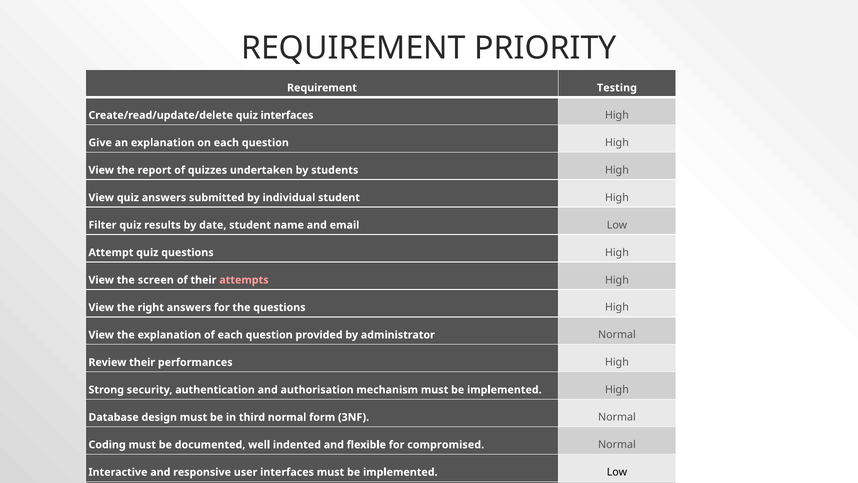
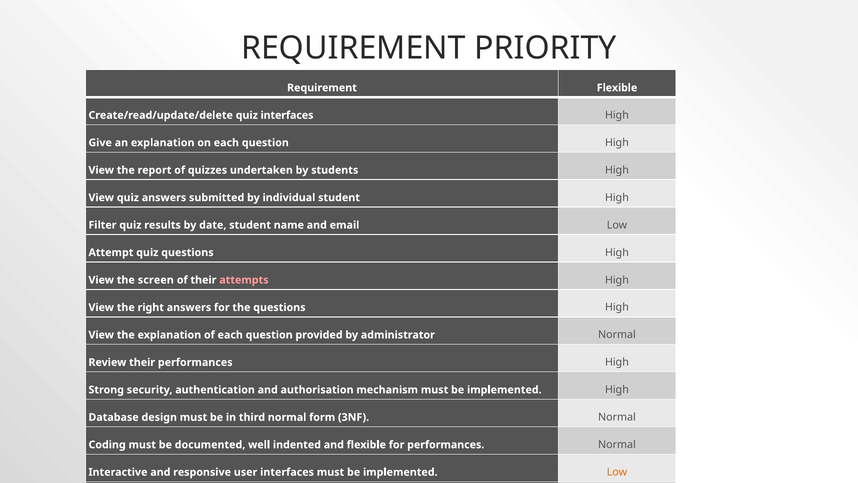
Requirement Testing: Testing -> Flexible
for compromised: compromised -> performances
Low at (617, 472) colour: black -> orange
